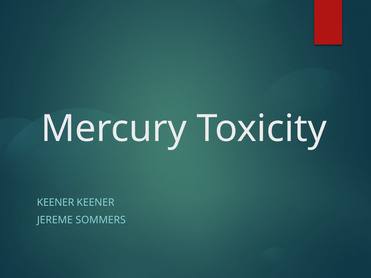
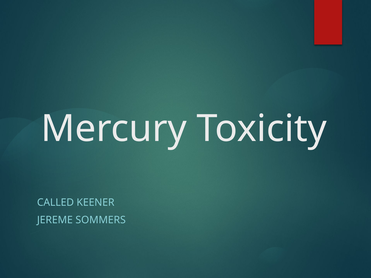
KEENER at (56, 203): KEENER -> CALLED
